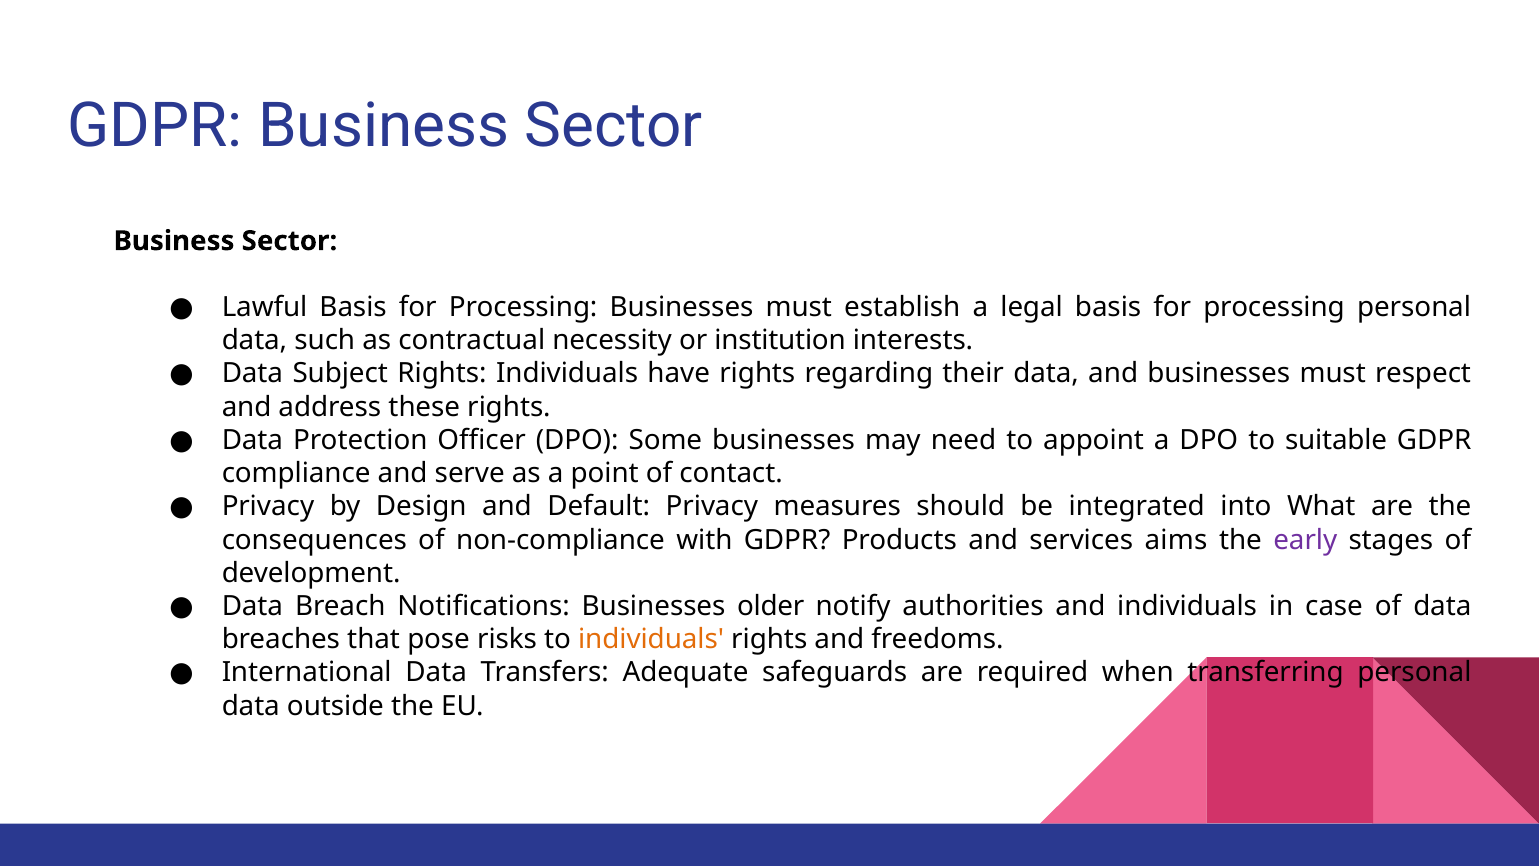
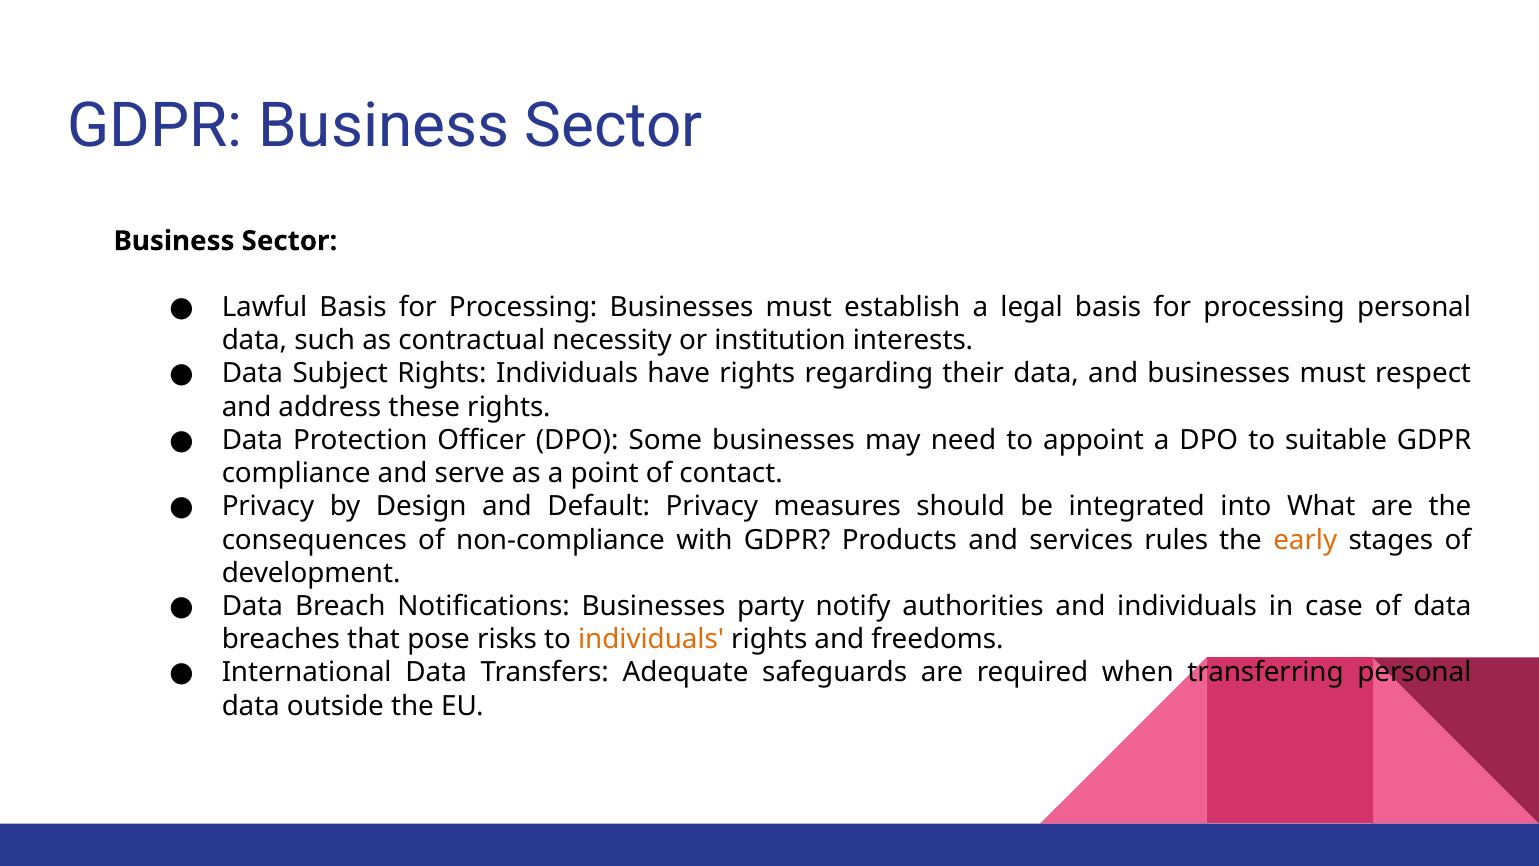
aims: aims -> rules
early colour: purple -> orange
older: older -> party
